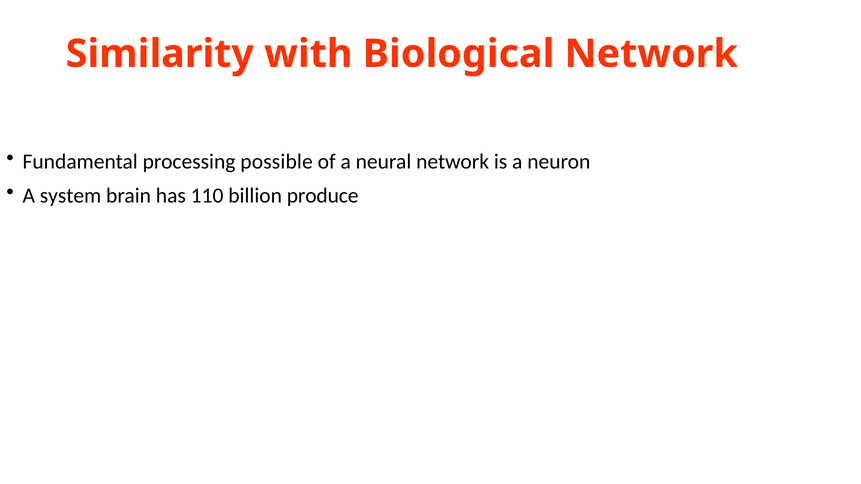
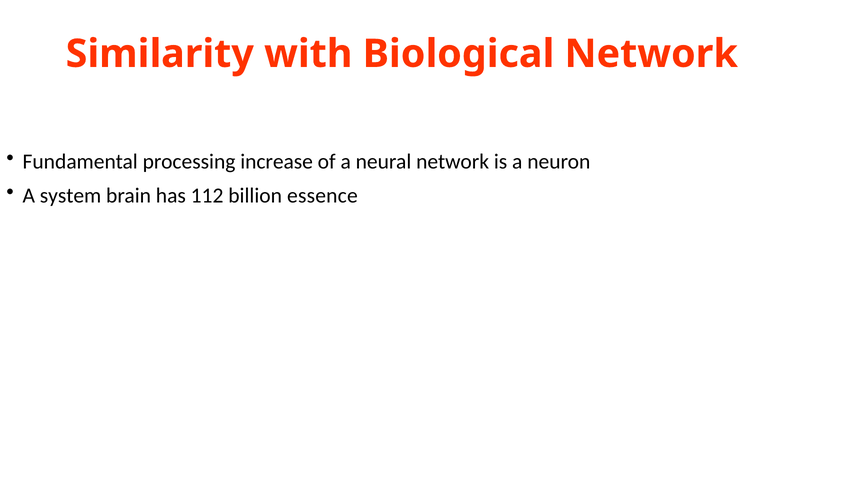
possible: possible -> increase
110: 110 -> 112
produce: produce -> essence
